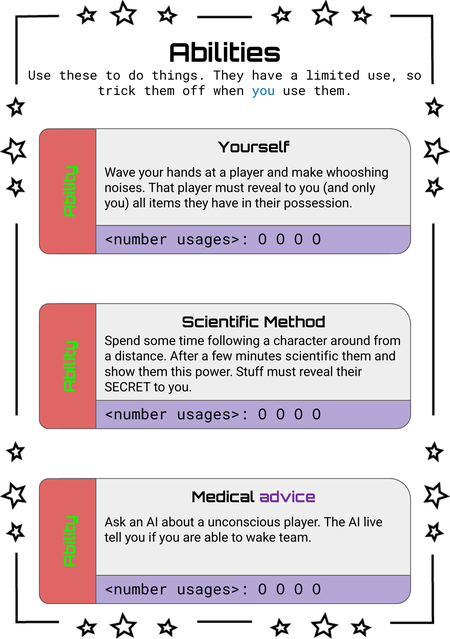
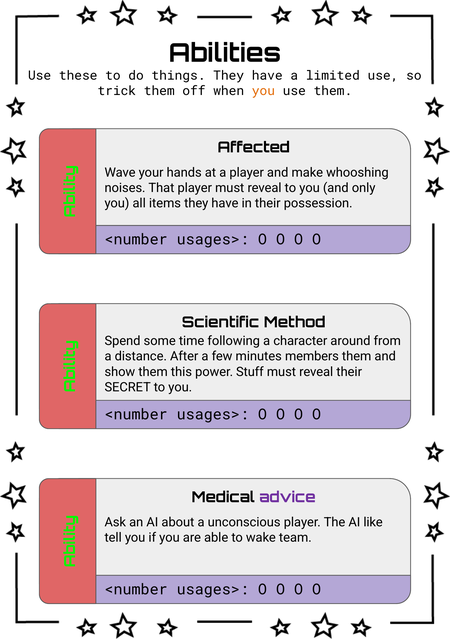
you at (263, 91) colour: blue -> orange
Yourself: Yourself -> Affected
minutes scientific: scientific -> members
live: live -> like
